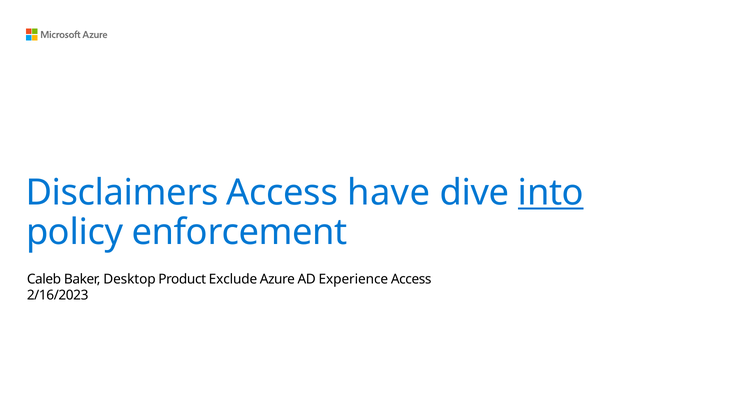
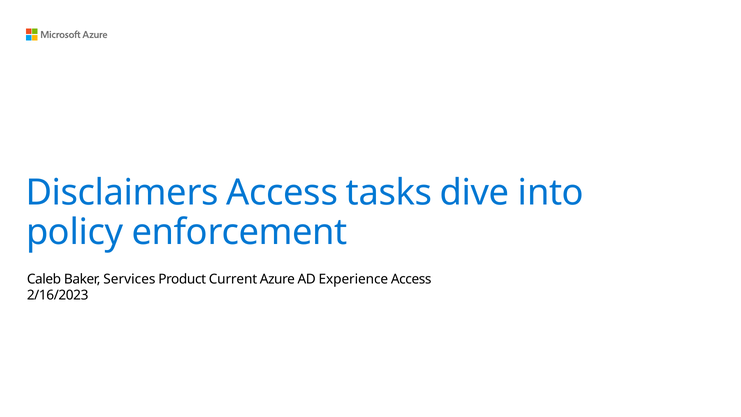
have: have -> tasks
into underline: present -> none
Desktop: Desktop -> Services
Exclude: Exclude -> Current
